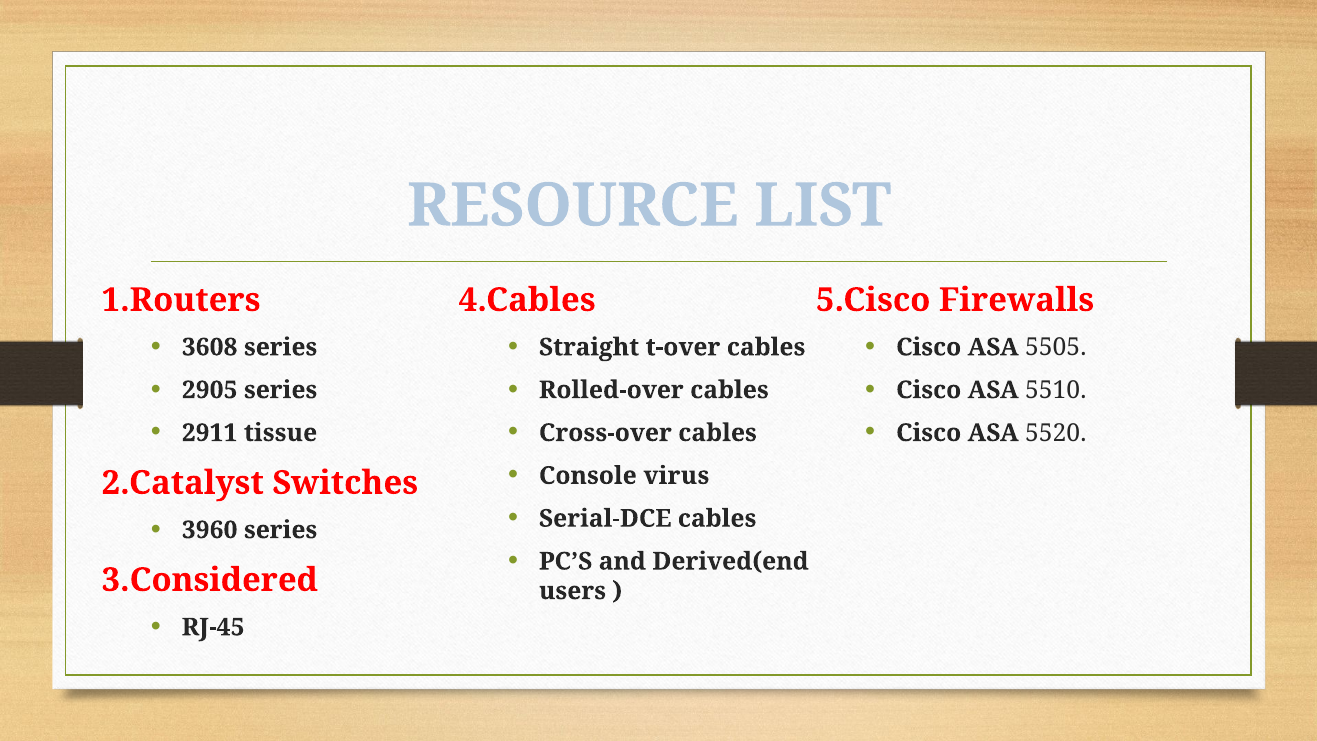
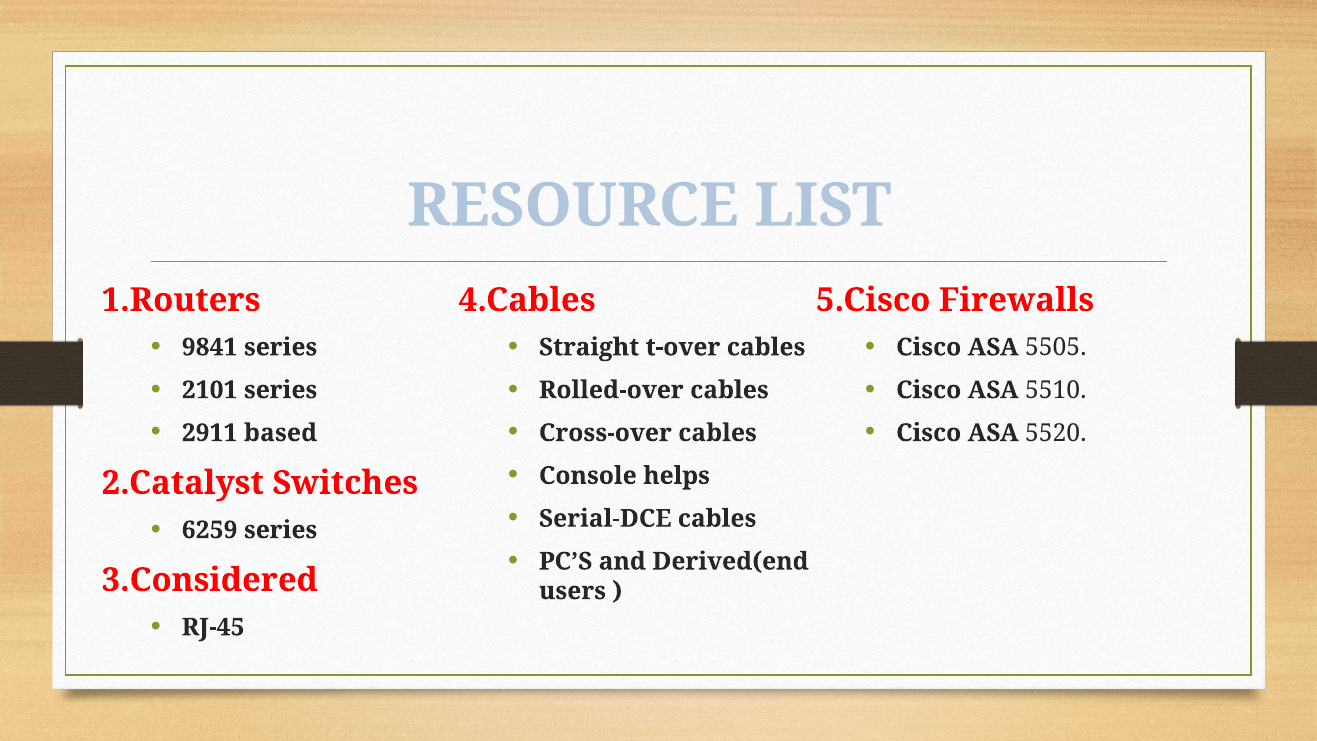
3608: 3608 -> 9841
2905: 2905 -> 2101
tissue: tissue -> based
virus: virus -> helps
3960: 3960 -> 6259
